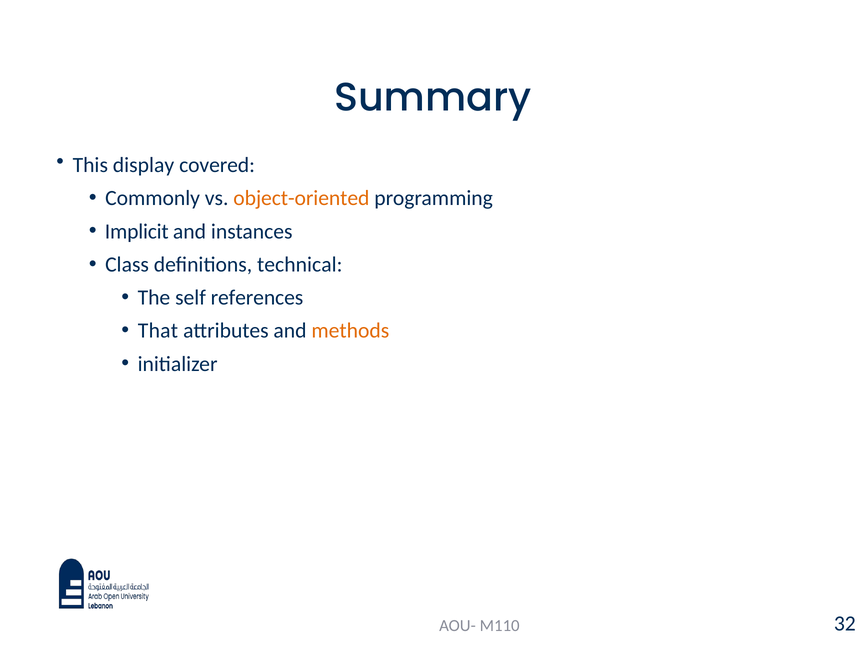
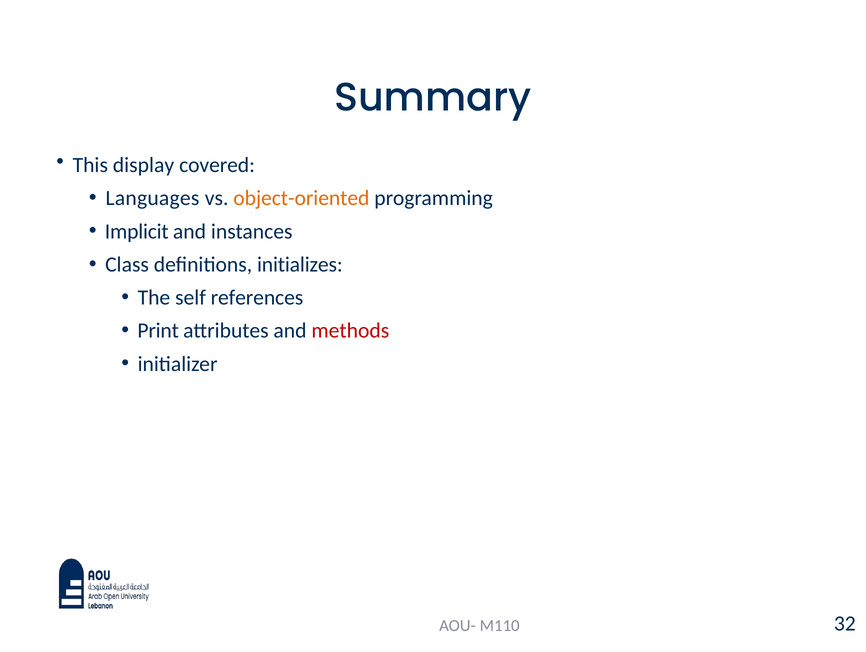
Commonly: Commonly -> Languages
technical: technical -> initializes
That: That -> Print
methods colour: orange -> red
